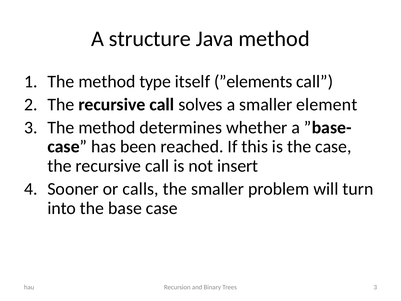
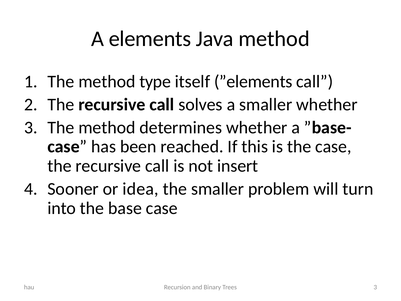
structure: structure -> elements
smaller element: element -> whether
calls: calls -> idea
